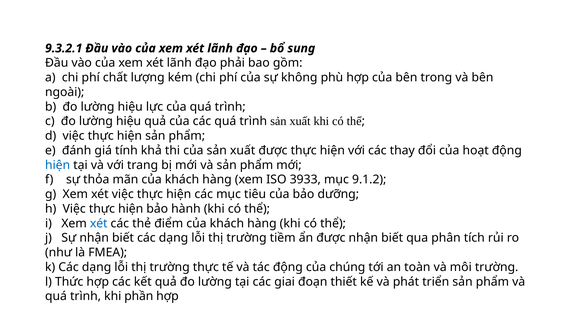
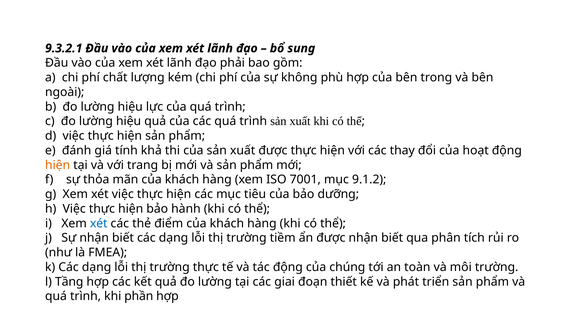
hiện at (58, 165) colour: blue -> orange
3933: 3933 -> 7001
Thức: Thức -> Tầng
